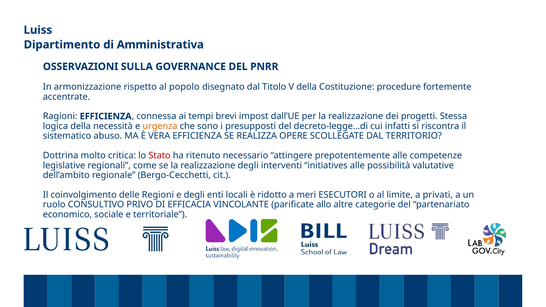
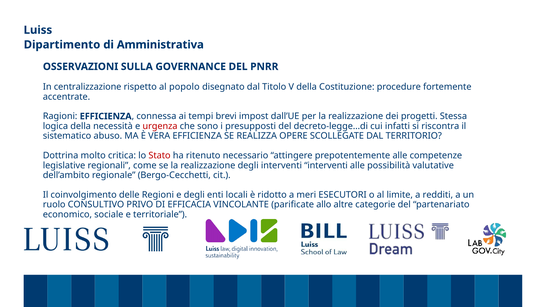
armonizzazione: armonizzazione -> centralizzazione
urgenza colour: orange -> red
interventi initiatives: initiatives -> interventi
privati: privati -> redditi
